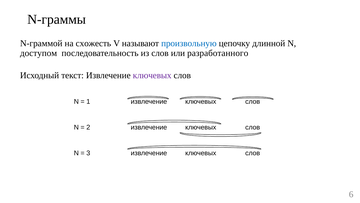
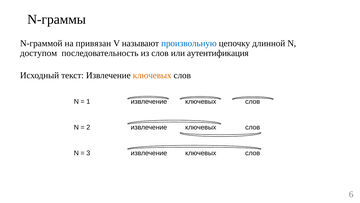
схожесть: схожесть -> привязан
разработанного: разработанного -> аутентификация
ключевых at (152, 75) colour: purple -> orange
